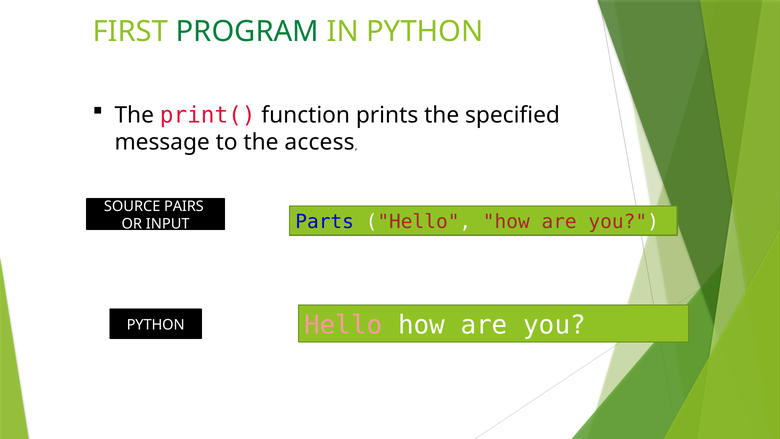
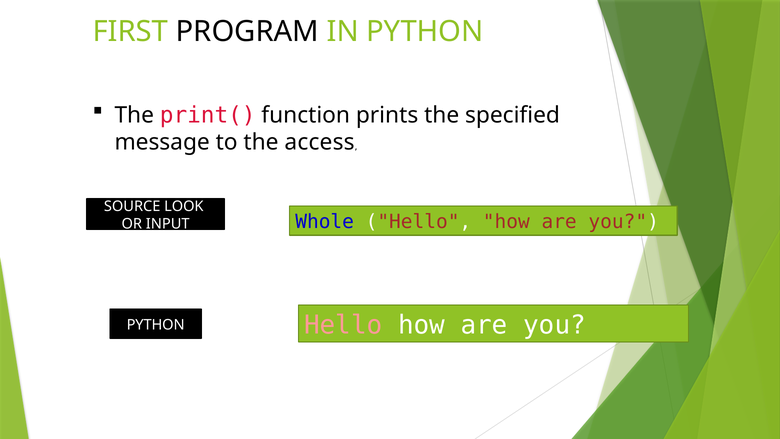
PROGRAM colour: green -> black
PAIRS: PAIRS -> LOOK
Parts: Parts -> Whole
